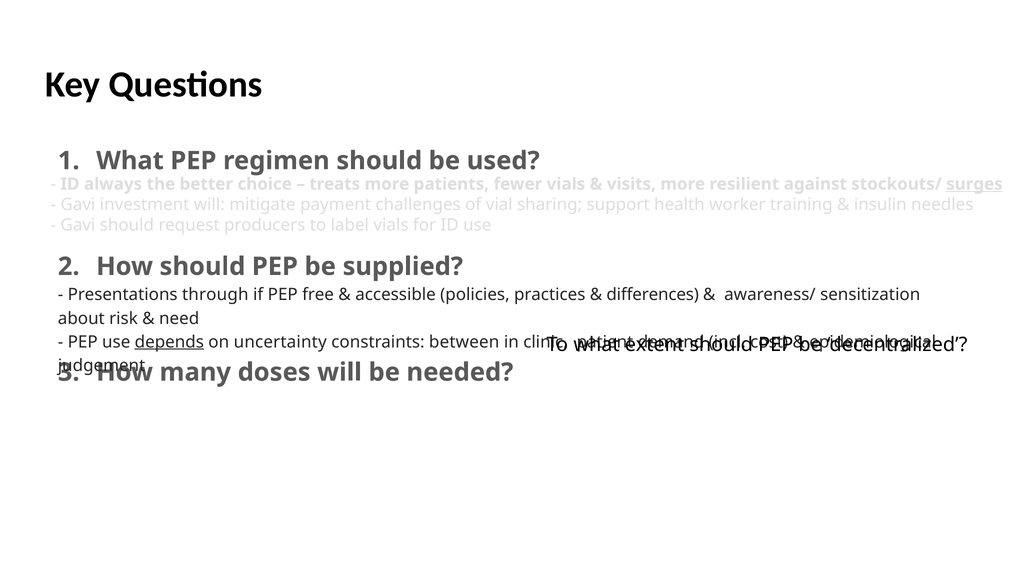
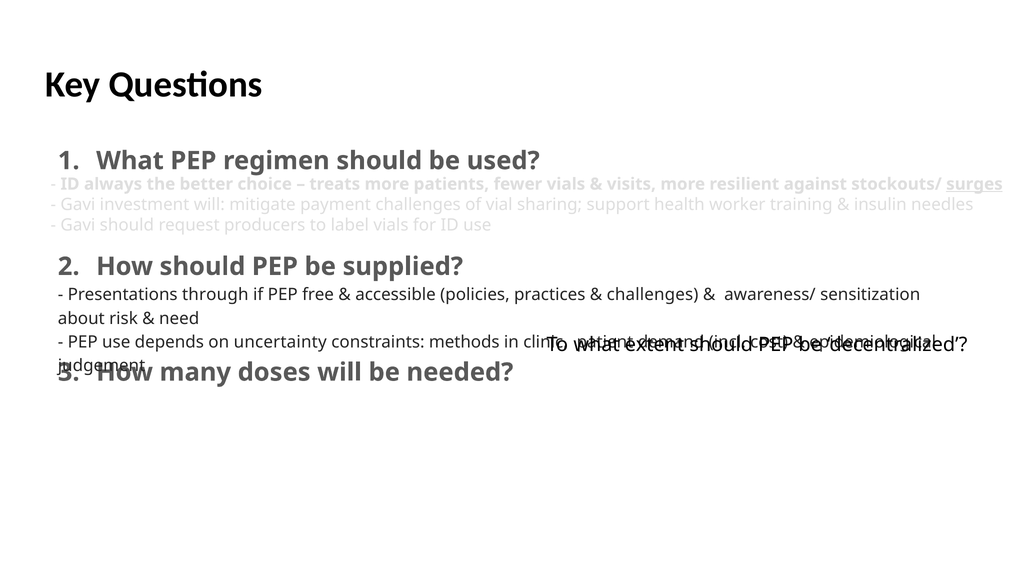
differences at (653, 295): differences -> challenges
depends underline: present -> none
between: between -> methods
